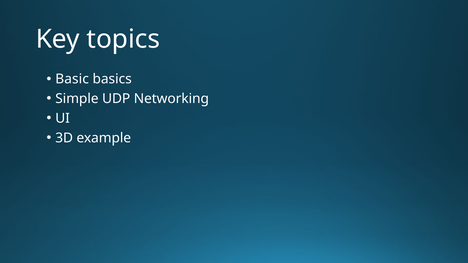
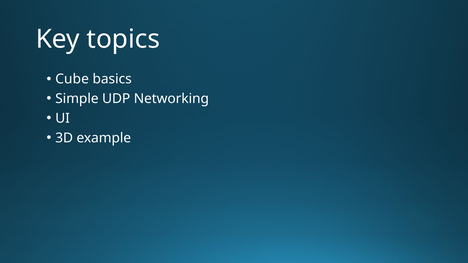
Basic: Basic -> Cube
